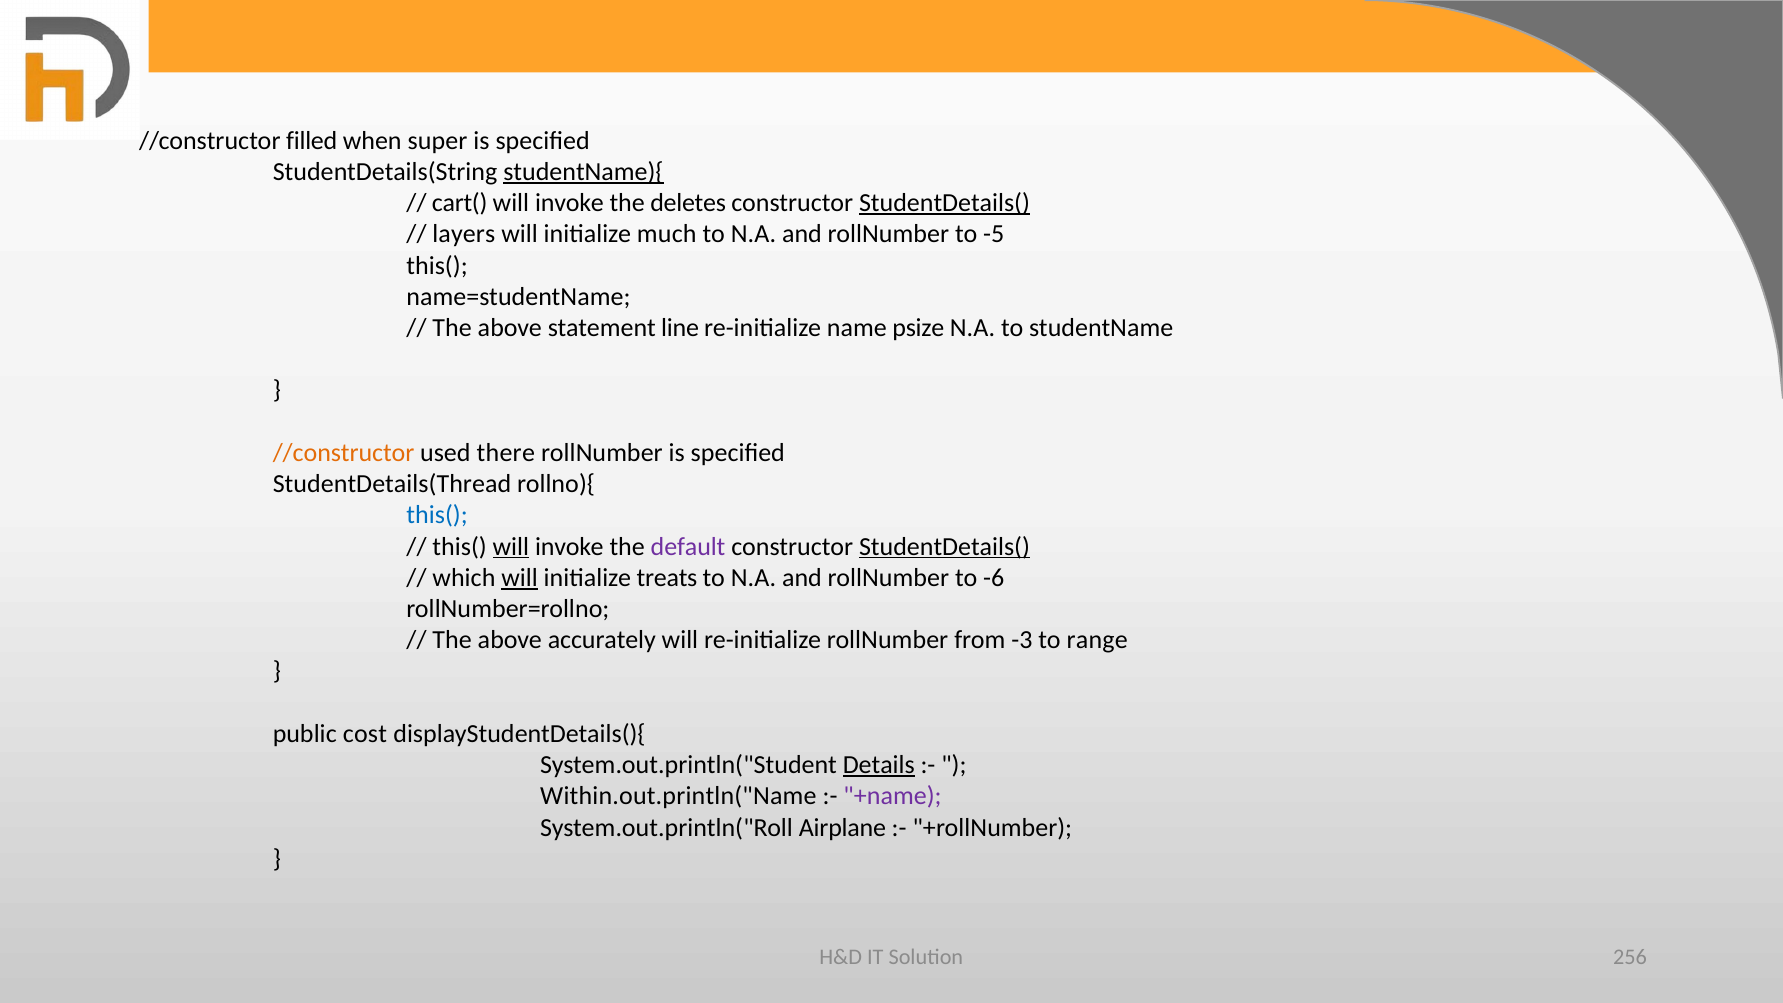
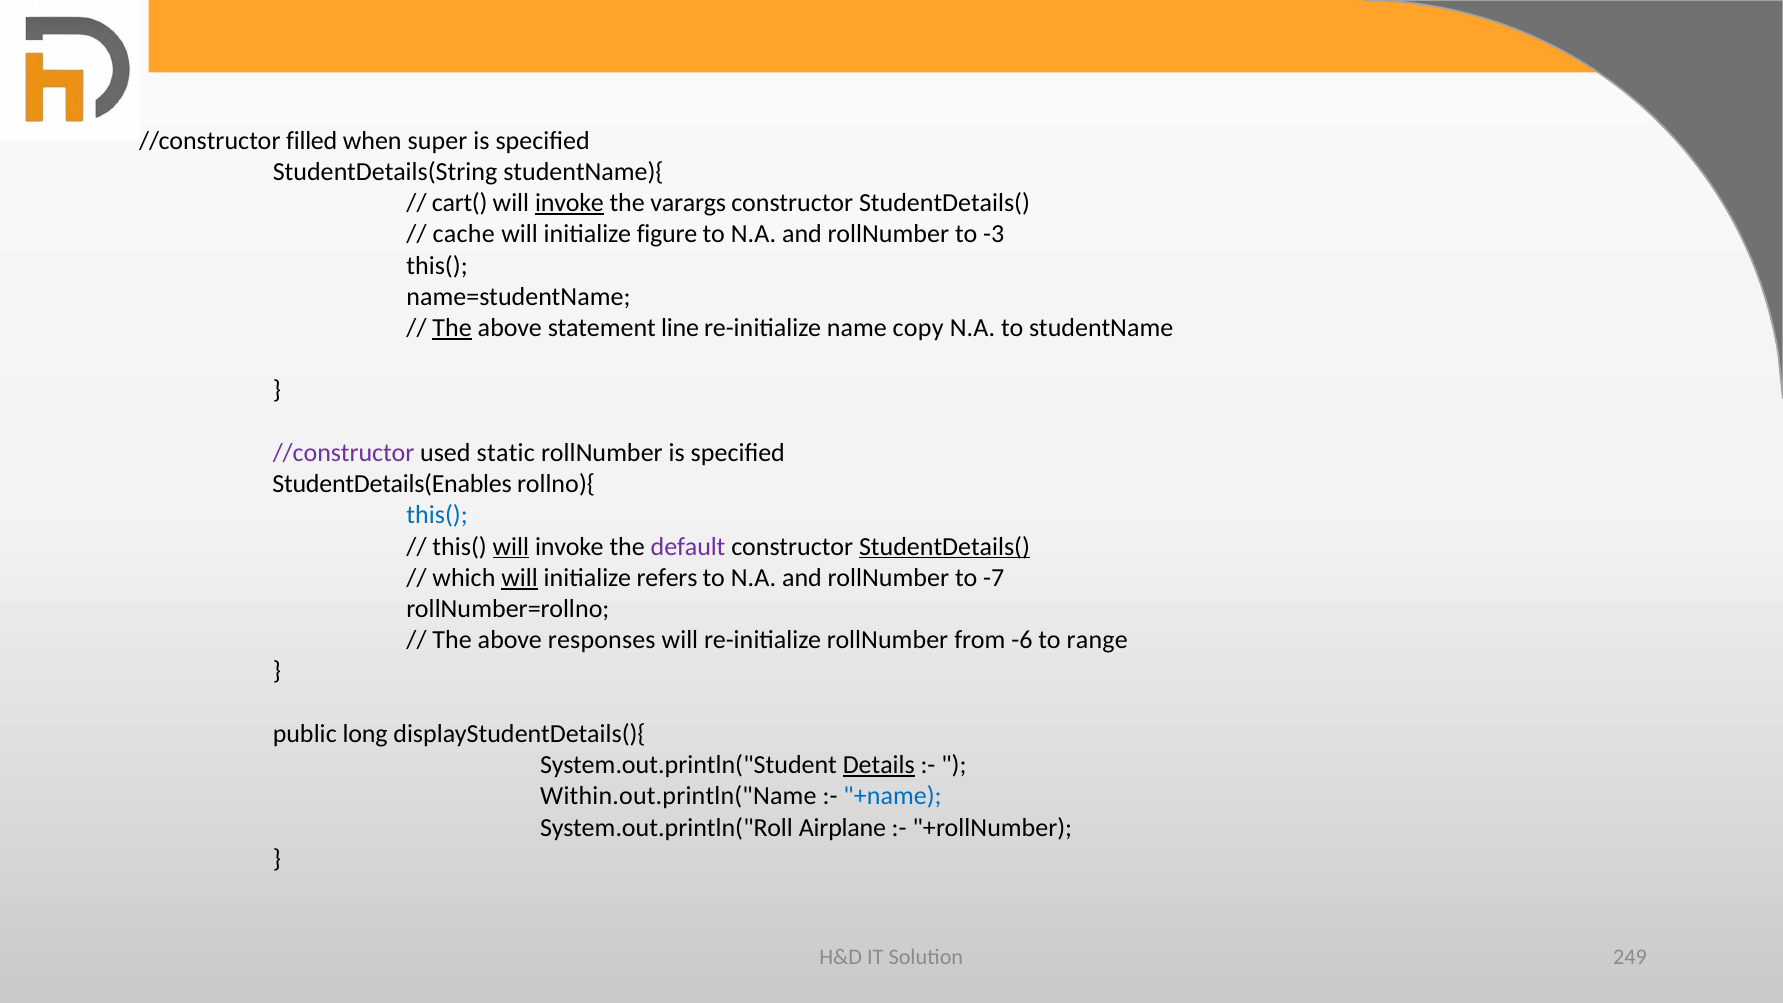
studentName){ underline: present -> none
invoke at (569, 203) underline: none -> present
deletes: deletes -> varargs
StudentDetails( at (945, 203) underline: present -> none
layers: layers -> cache
much: much -> figure
-5: -5 -> -3
The at (452, 328) underline: none -> present
psize: psize -> copy
//constructor at (344, 453) colour: orange -> purple
there: there -> static
StudentDetails(Thread: StudentDetails(Thread -> StudentDetails(Enables
treats: treats -> refers
-6: -6 -> -7
accurately: accurately -> responses
-3: -3 -> -6
cost: cost -> long
+name colour: purple -> blue
256: 256 -> 249
